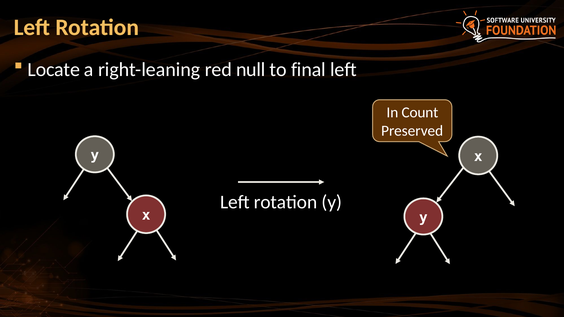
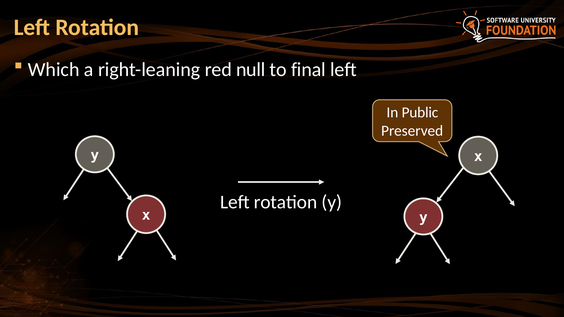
Locate: Locate -> Which
Count: Count -> Public
